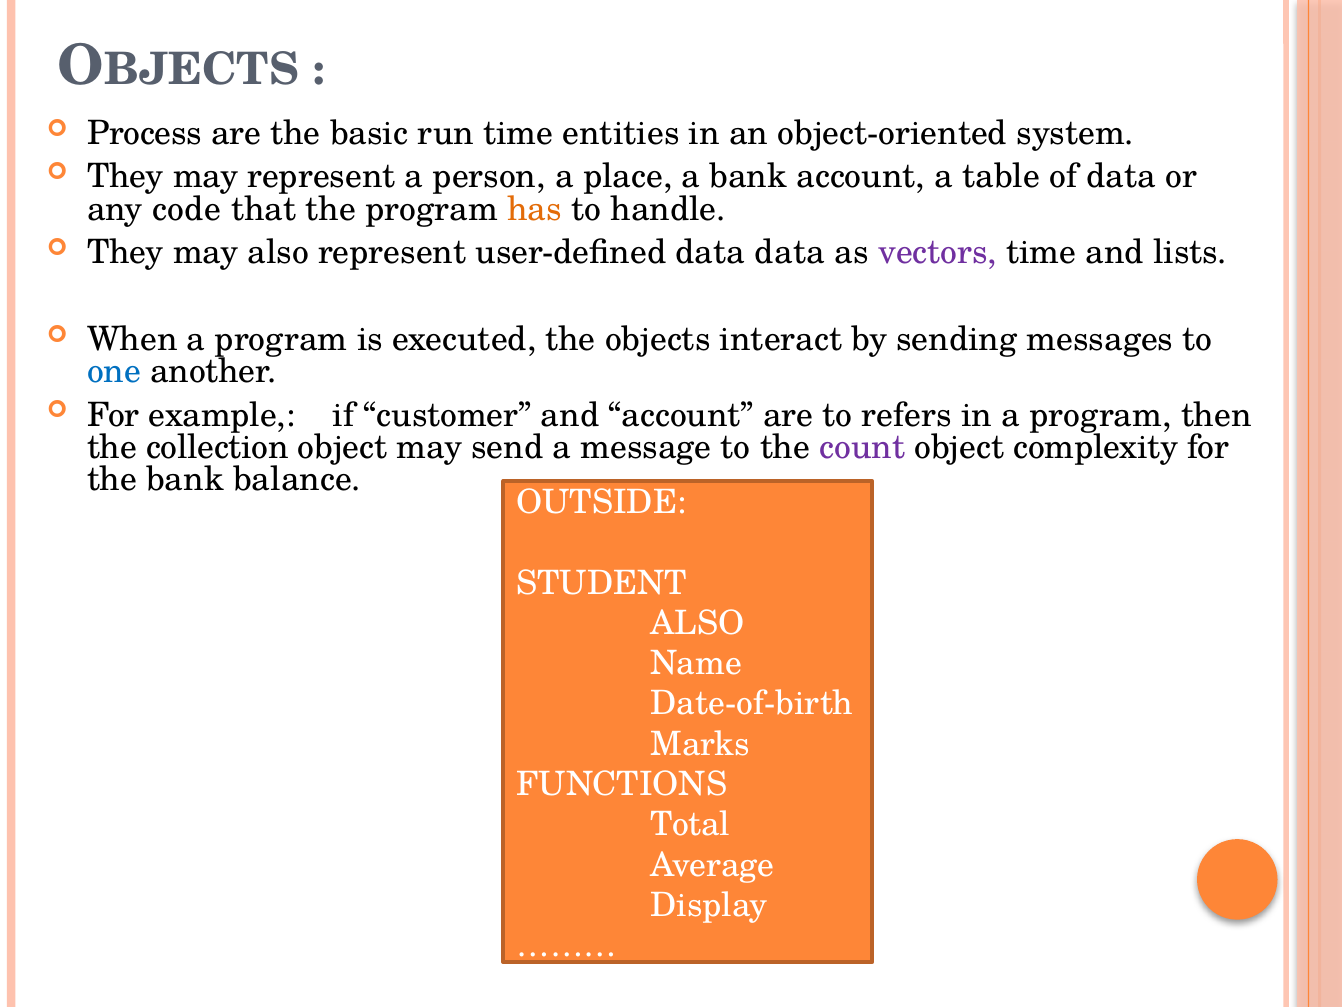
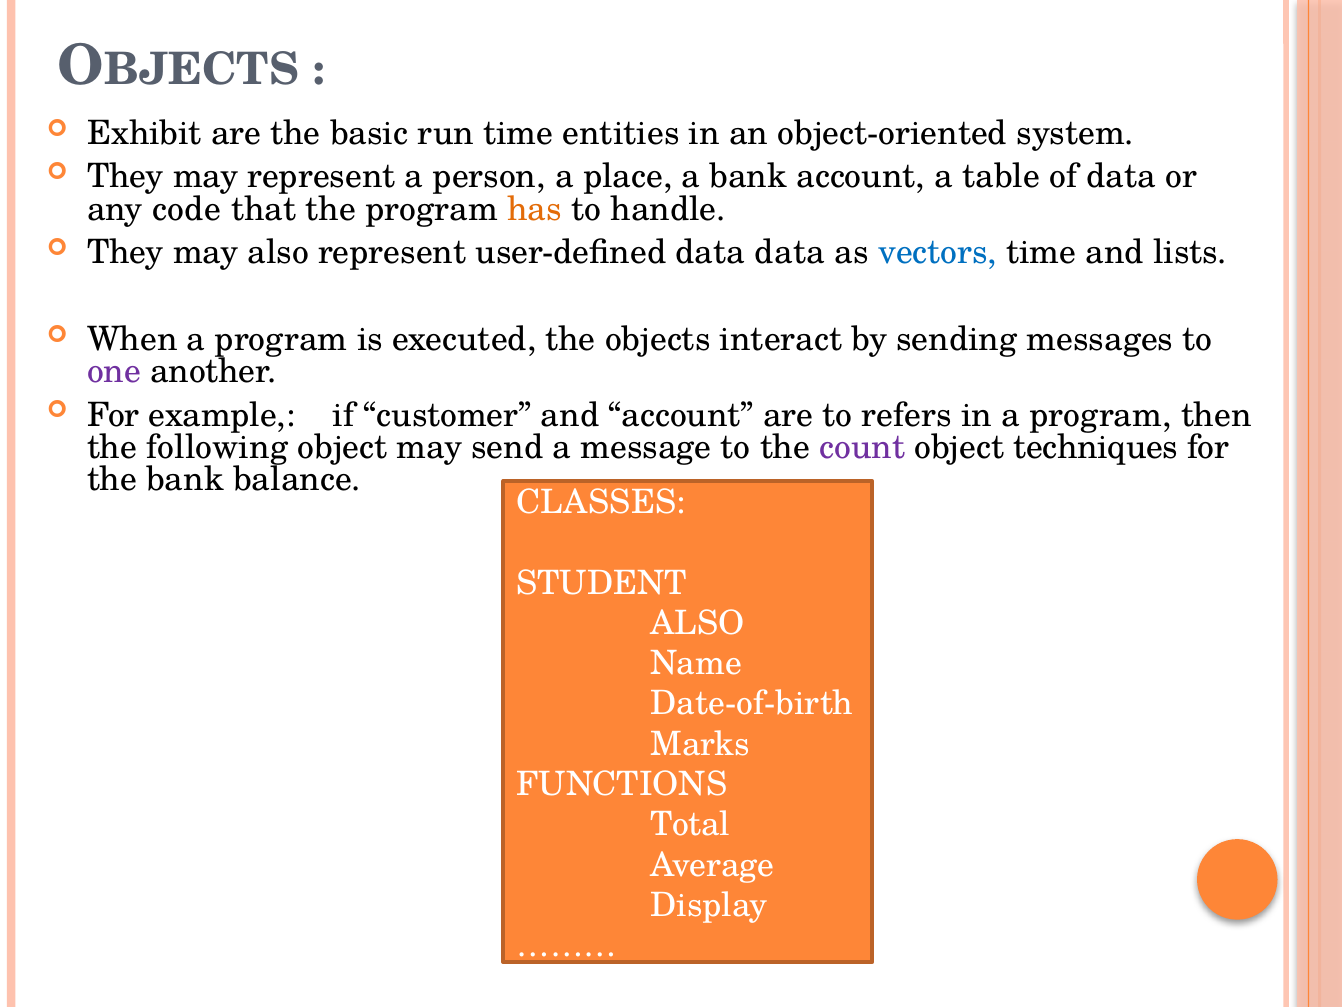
Process: Process -> Exhibit
vectors colour: purple -> blue
one colour: blue -> purple
collection: collection -> following
complexity: complexity -> techniques
OUTSIDE: OUTSIDE -> CLASSES
